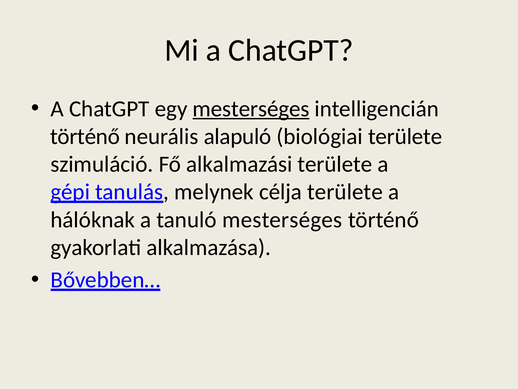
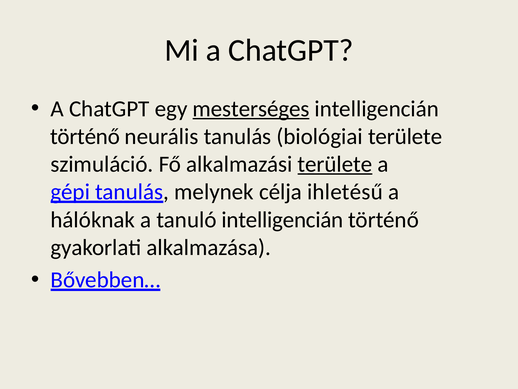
neurális alapuló: alapuló -> tanulás
területe at (335, 164) underline: none -> present
célja területe: területe -> ihletésű
tanuló mesterséges: mesterséges -> intelligencián
